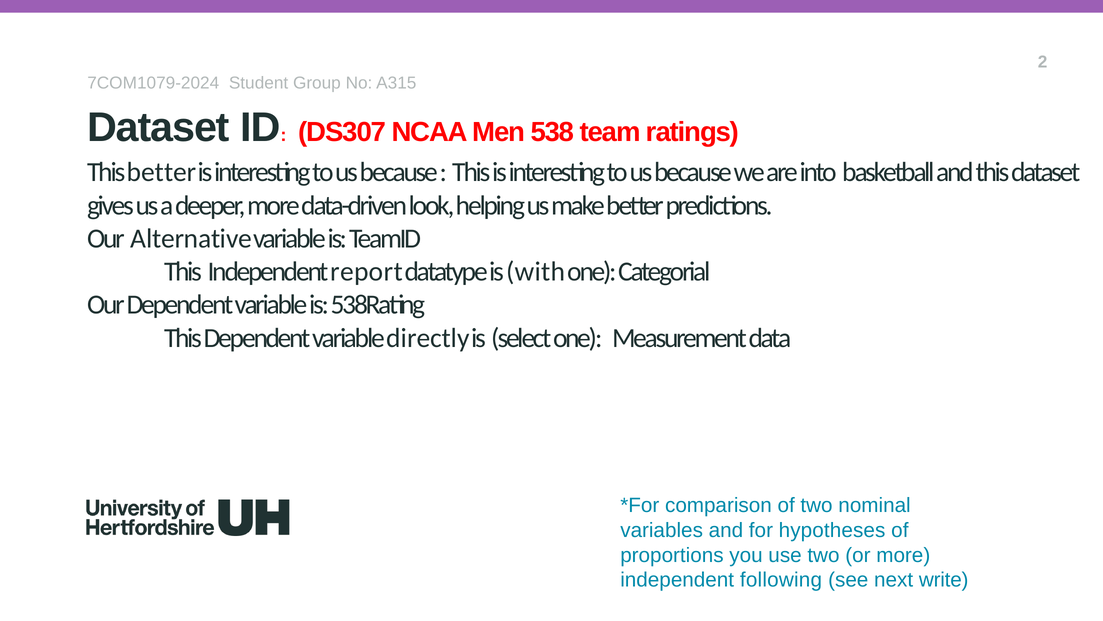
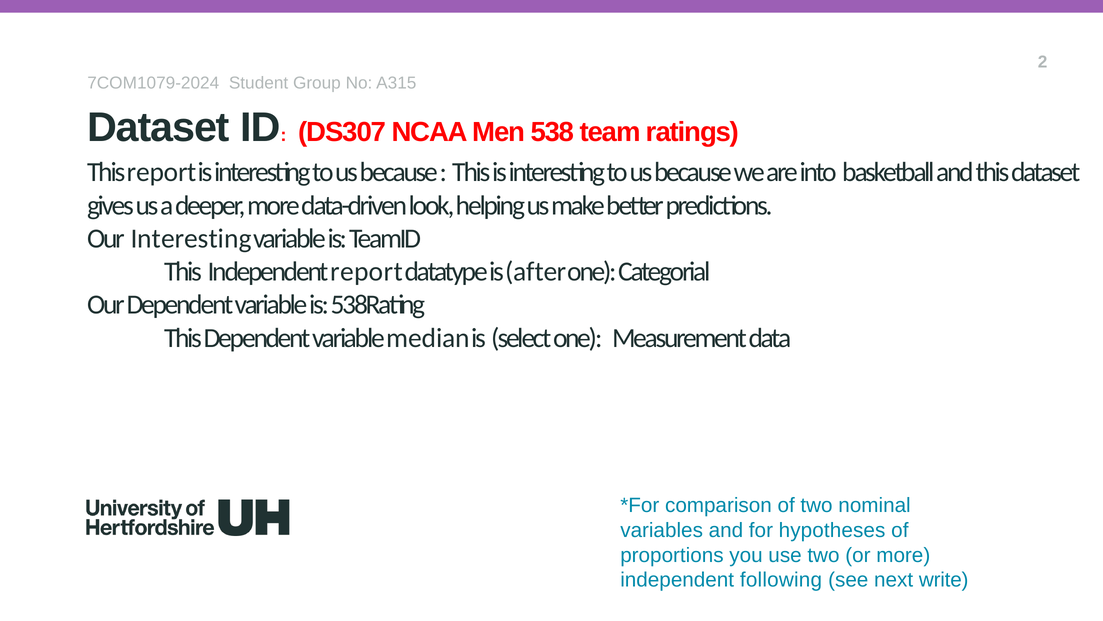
This better: better -> report
Our Alternative: Alternative -> Interesting
with: with -> after
directly: directly -> median
